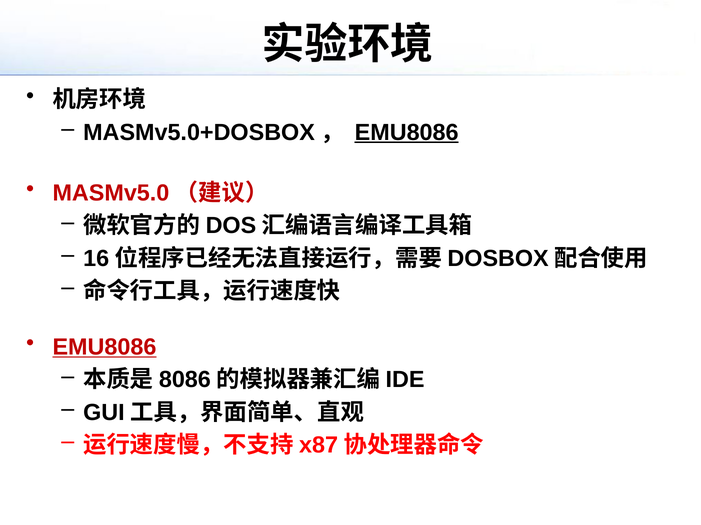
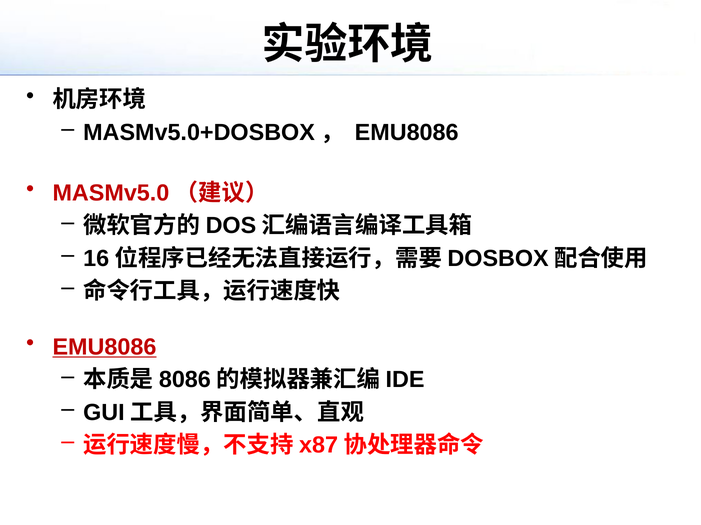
EMU8086 at (407, 133) underline: present -> none
